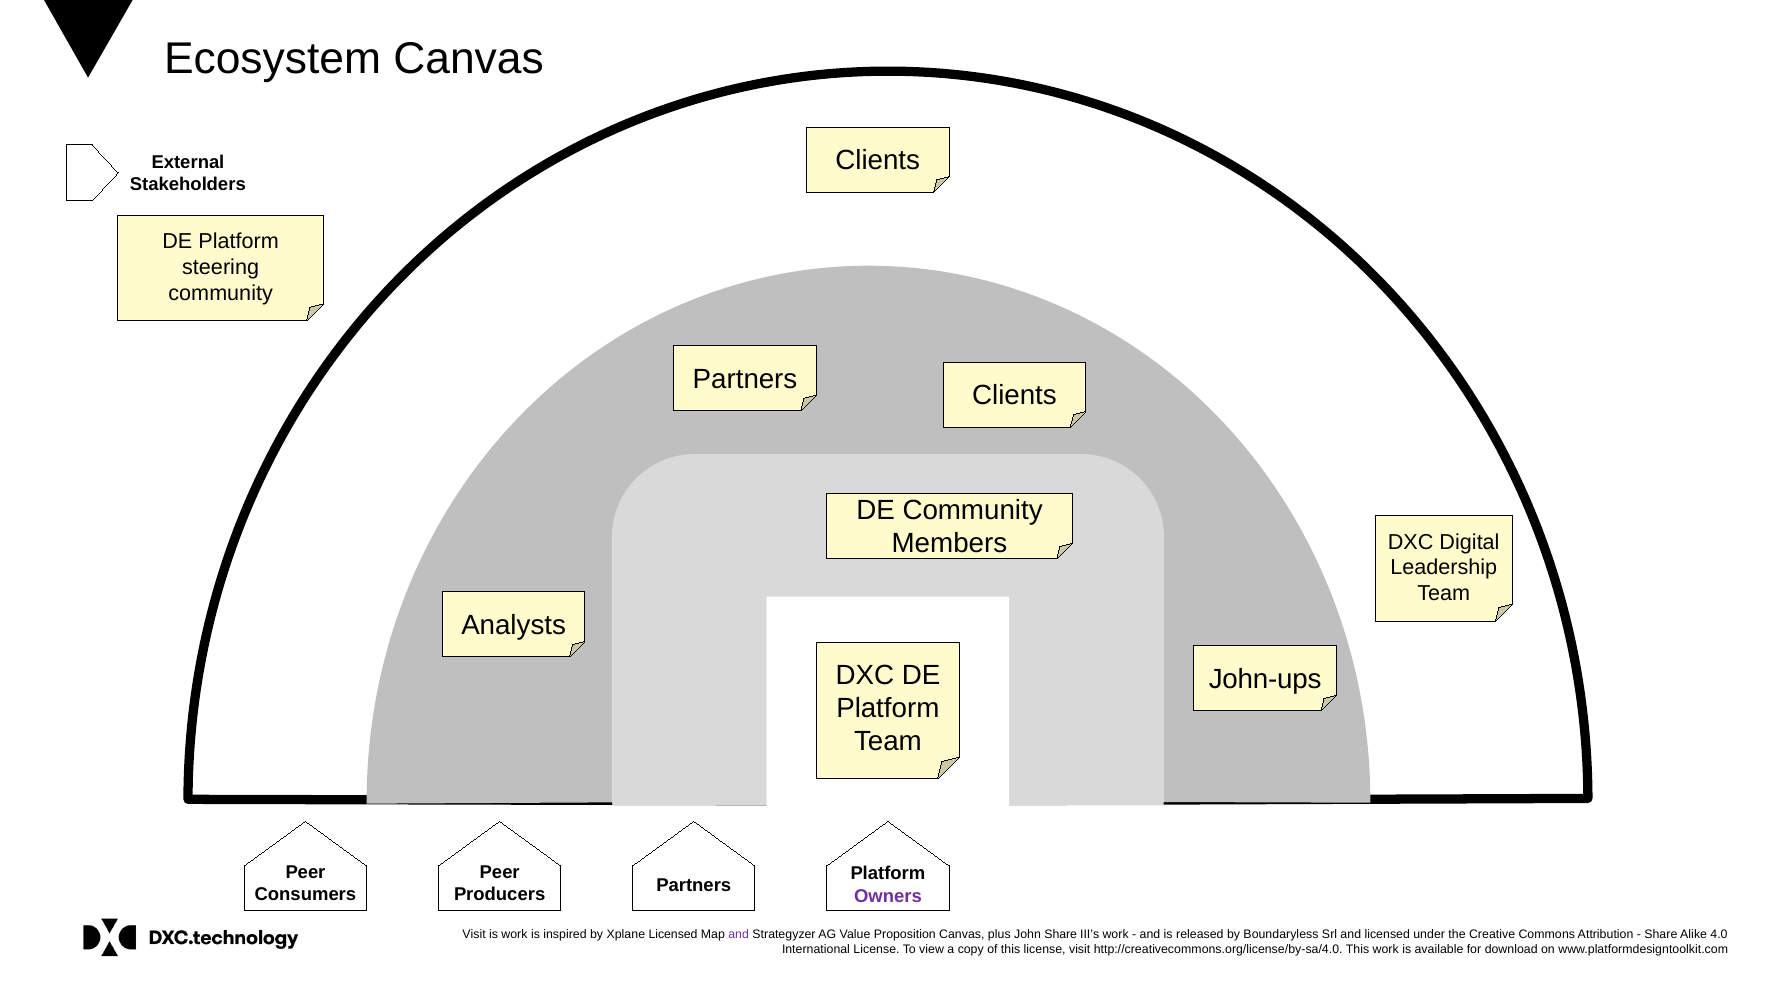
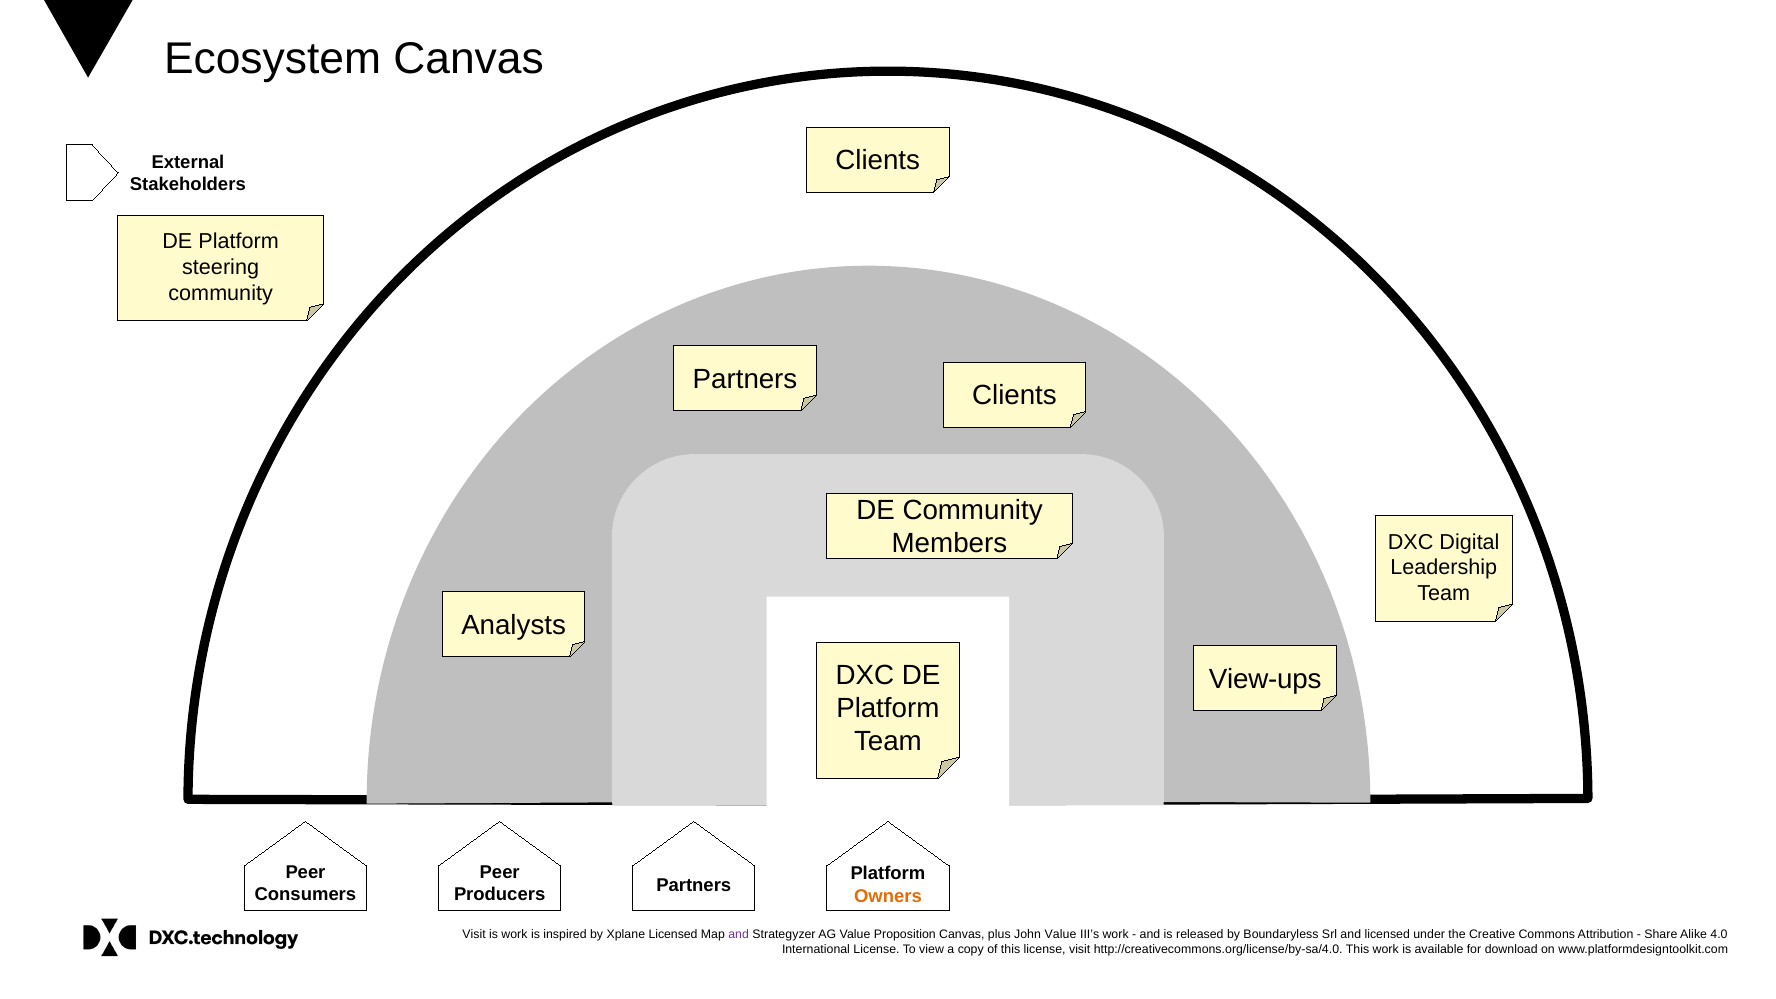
John-ups: John-ups -> View-ups
Owners colour: purple -> orange
John Share: Share -> Value
